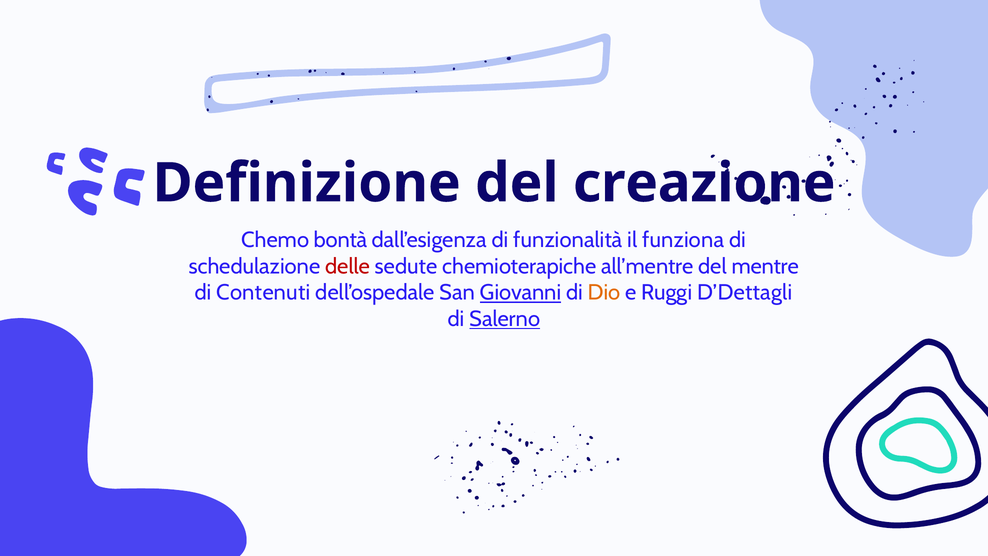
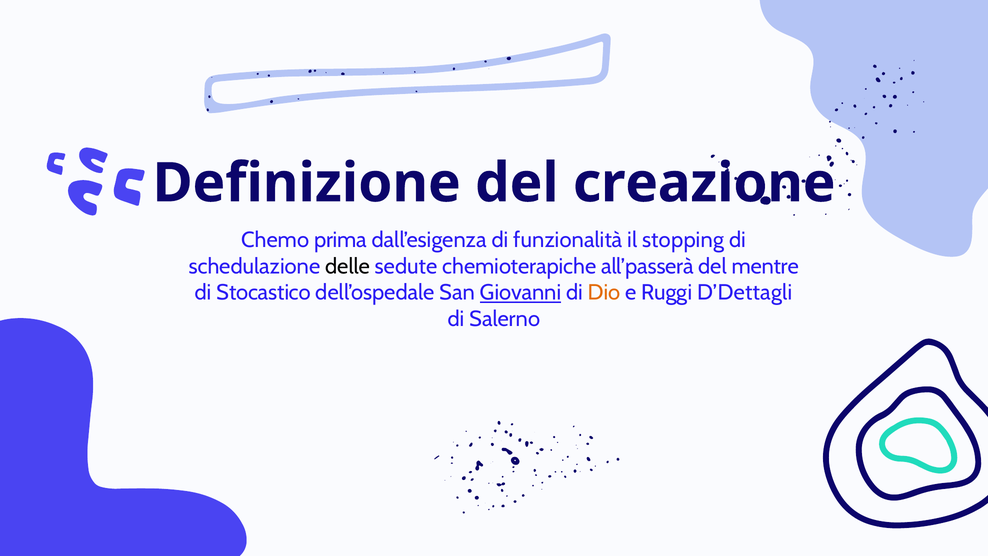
bontà: bontà -> prima
funziona: funziona -> stopping
delle colour: red -> black
all’mentre: all’mentre -> all’passerà
Contenuti: Contenuti -> Stocastico
Salerno underline: present -> none
